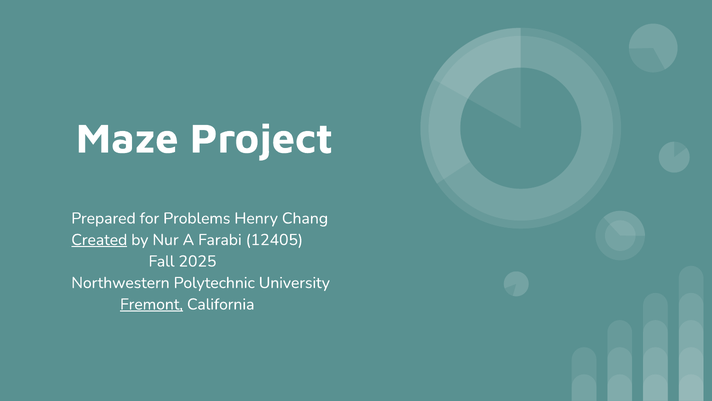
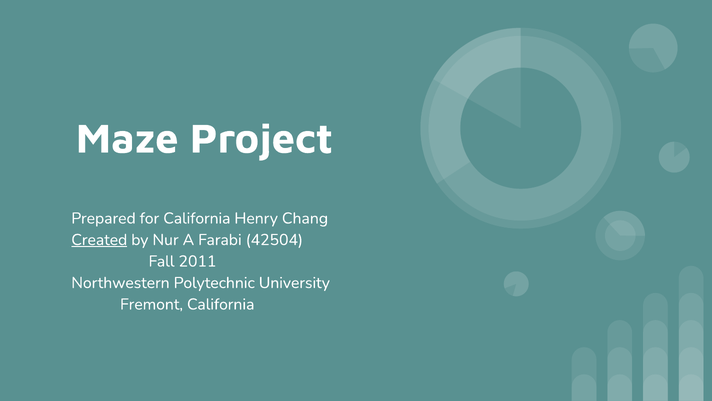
for Problems: Problems -> California
12405: 12405 -> 42504
2025: 2025 -> 2011
Fremont underline: present -> none
